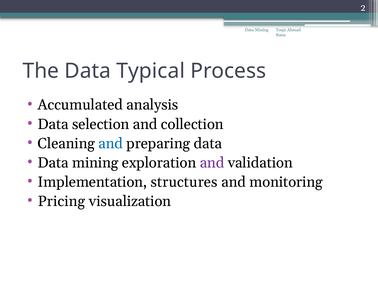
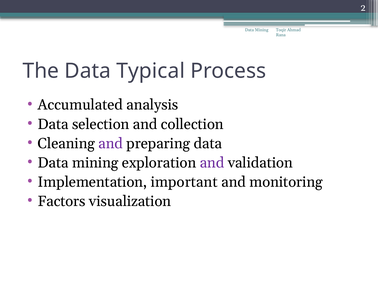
and at (111, 143) colour: blue -> purple
structures: structures -> important
Pricing: Pricing -> Factors
